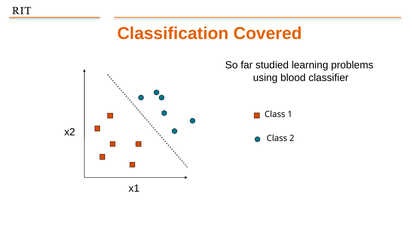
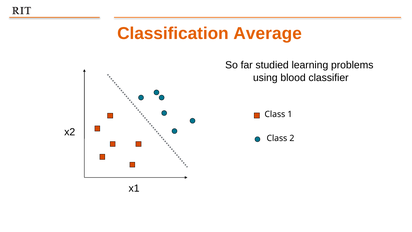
Covered: Covered -> Average
